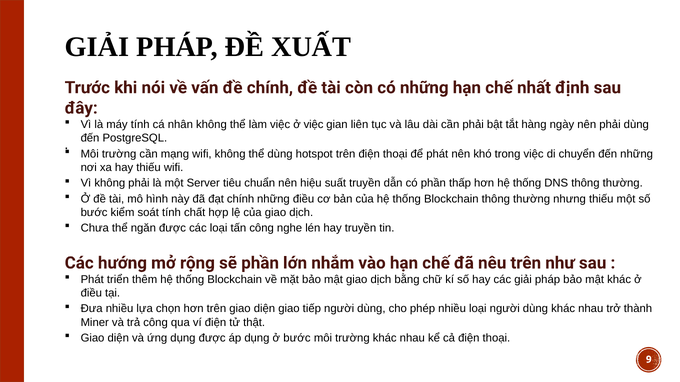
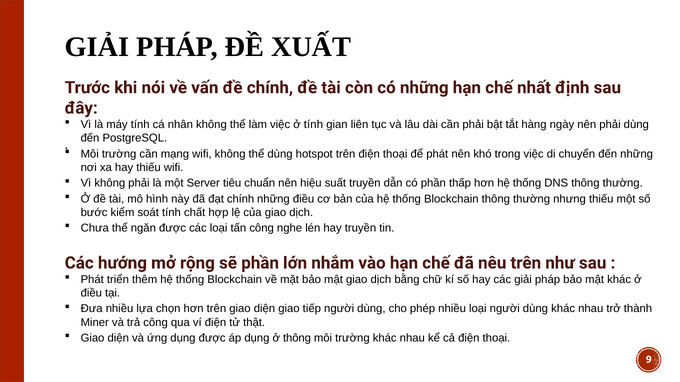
ở việc: việc -> tính
ở bước: bước -> thông
